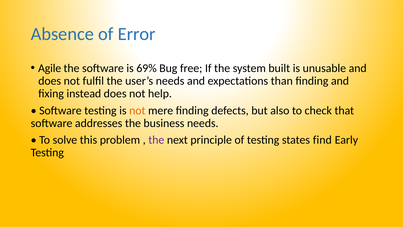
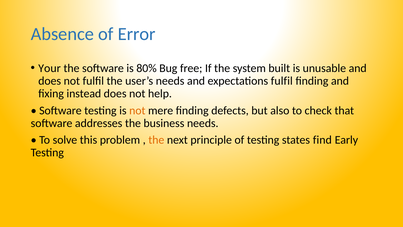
Agile: Agile -> Your
69%: 69% -> 80%
expectations than: than -> fulfil
the at (156, 140) colour: purple -> orange
